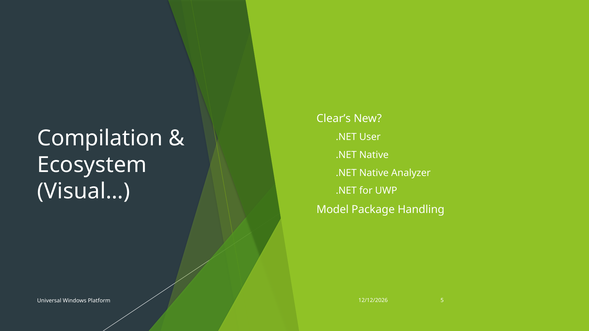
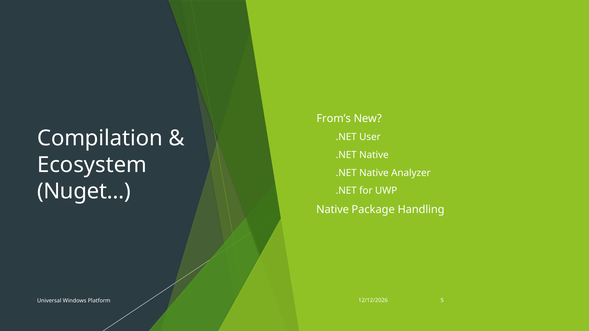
Clear’s: Clear’s -> From’s
Visual…: Visual… -> Nuget…
Model at (333, 210): Model -> Native
